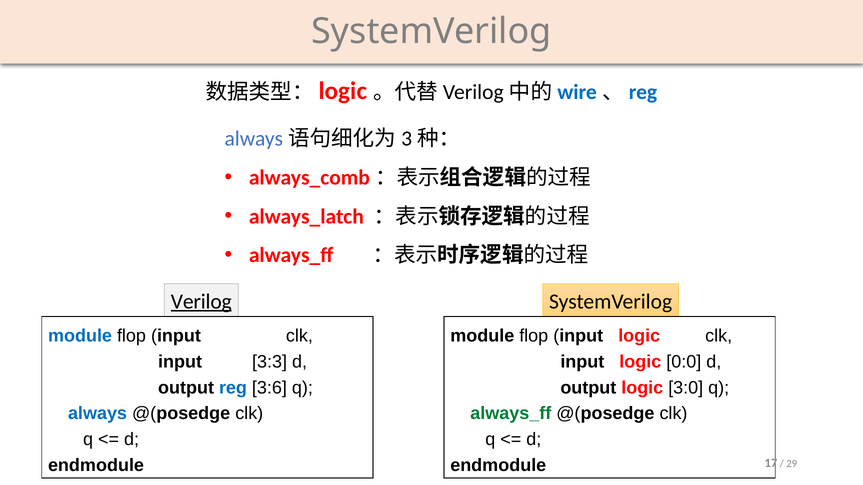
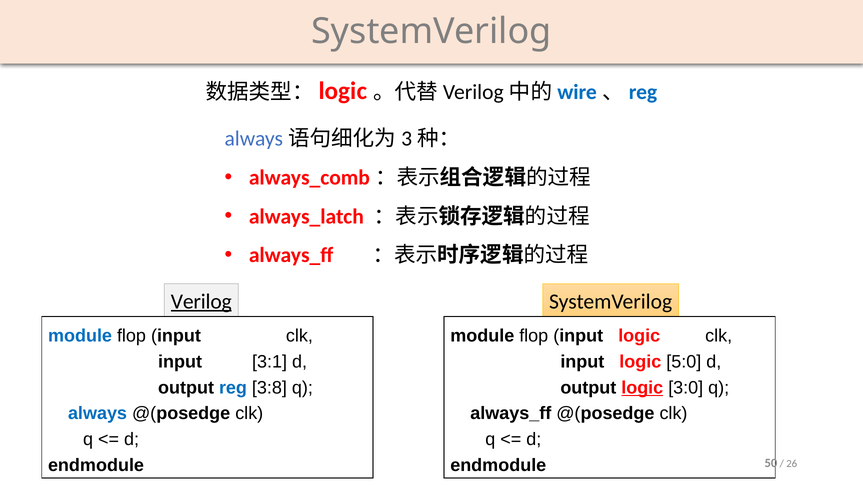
3:3: 3:3 -> 3:1
0:0: 0:0 -> 5:0
3:6: 3:6 -> 3:8
logic at (642, 388) underline: none -> present
always_ff at (511, 414) colour: green -> black
17: 17 -> 50
29: 29 -> 26
